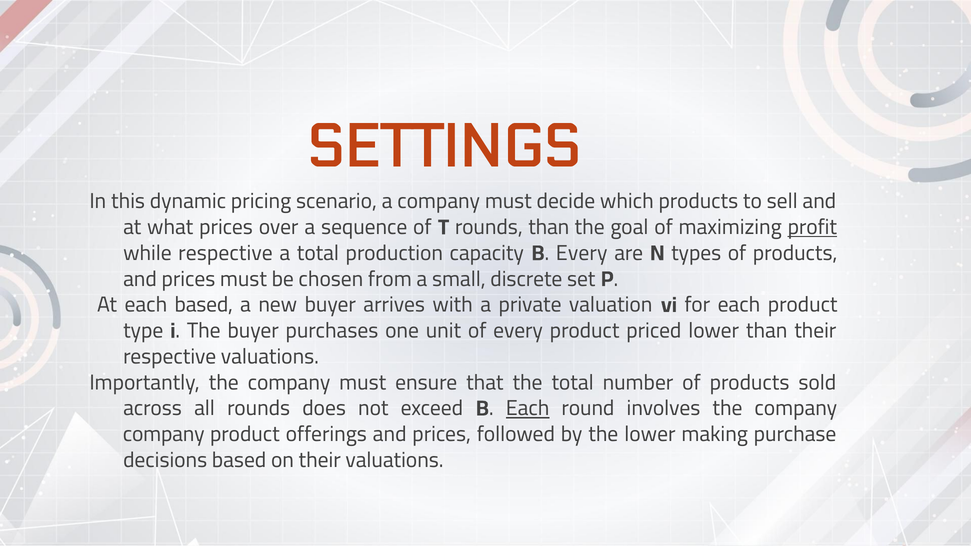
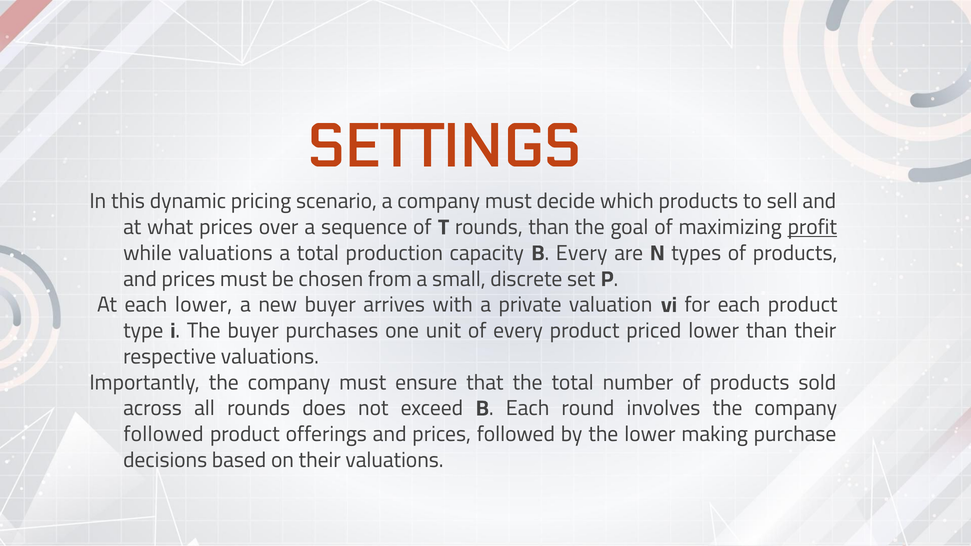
while respective: respective -> valuations
each based: based -> lower
Each at (528, 409) underline: present -> none
company at (164, 434): company -> followed
